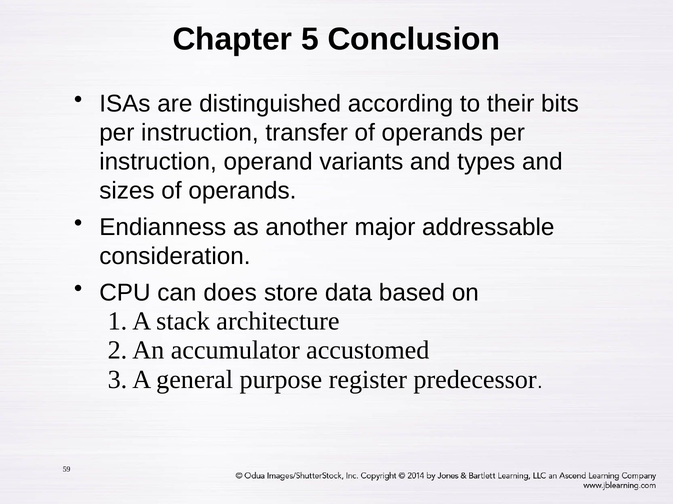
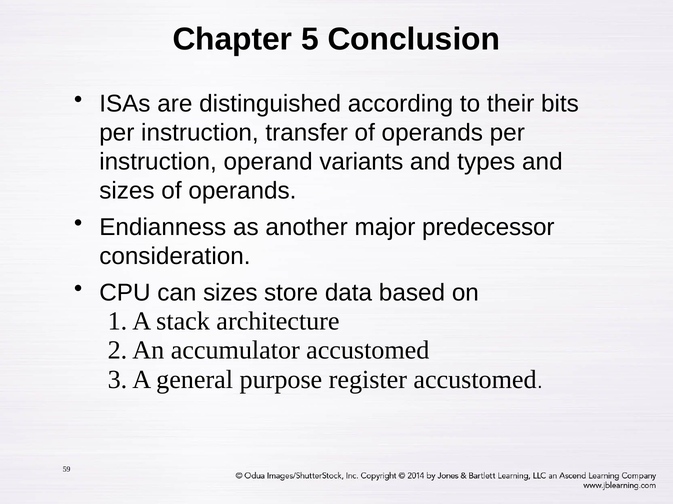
addressable: addressable -> predecessor
can does: does -> sizes
register predecessor: predecessor -> accustomed
